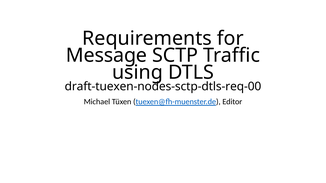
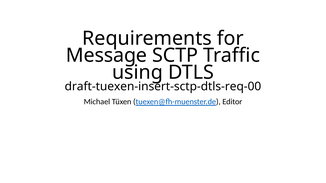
draft-tuexen-nodes-sctp-dtls-req-00: draft-tuexen-nodes-sctp-dtls-req-00 -> draft-tuexen-insert-sctp-dtls-req-00
